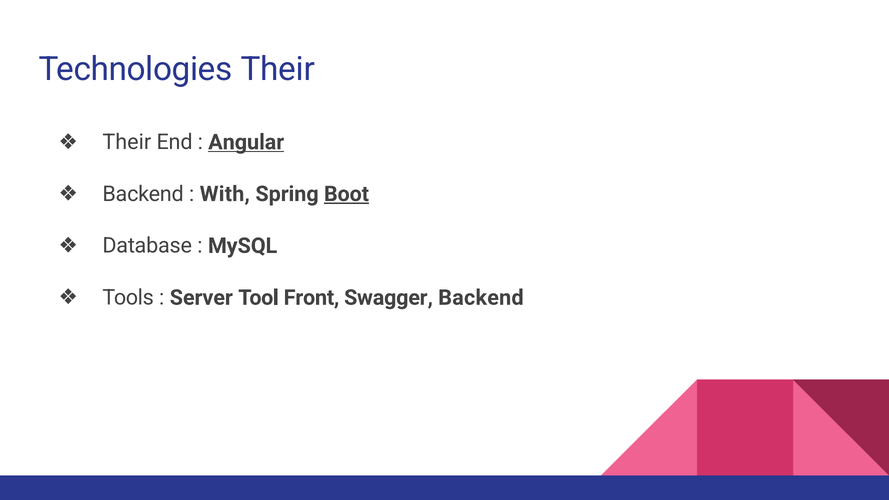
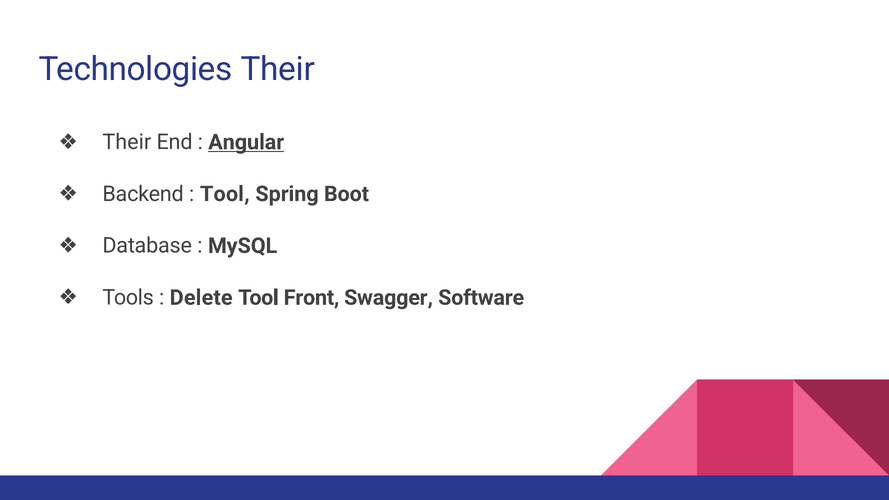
With at (225, 194): With -> Tool
Boot underline: present -> none
Server: Server -> Delete
Swagger Backend: Backend -> Software
